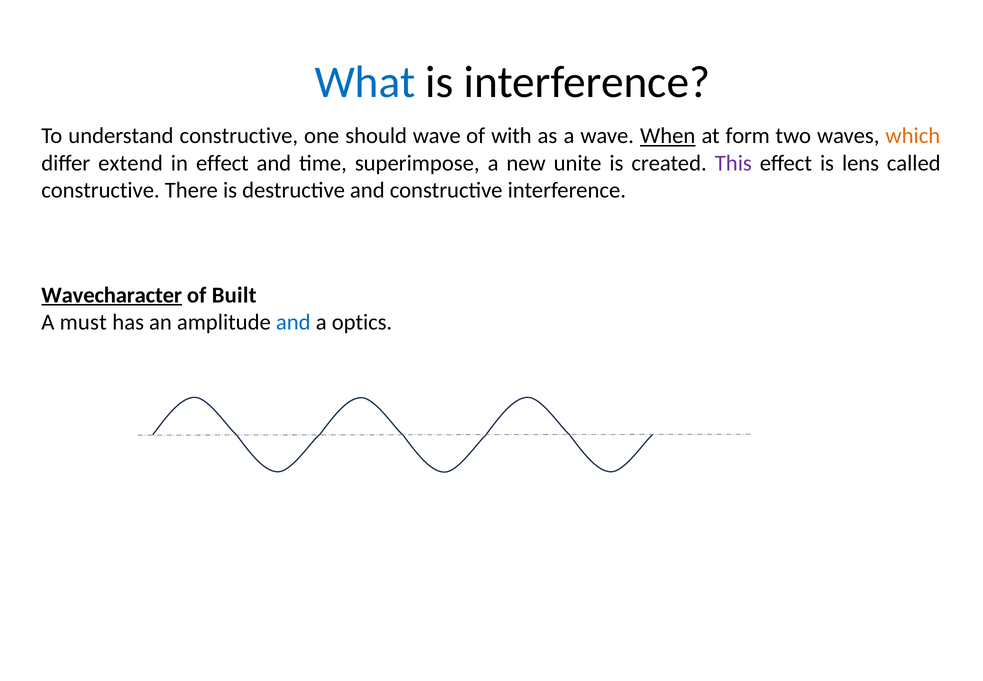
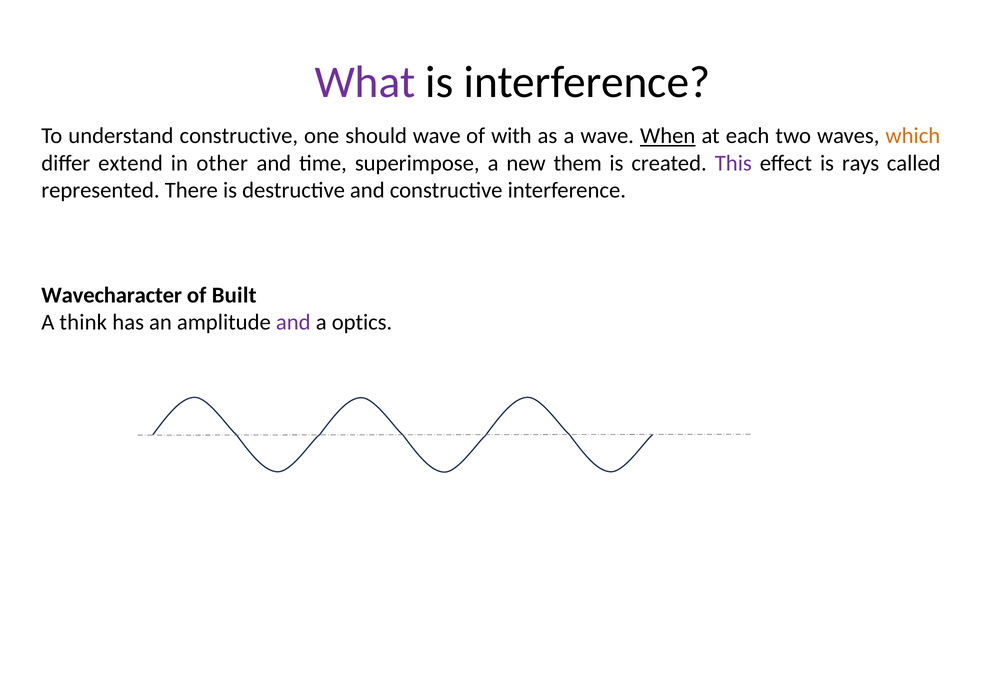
What colour: blue -> purple
form: form -> each
in effect: effect -> other
unite: unite -> them
lens: lens -> rays
constructive at (101, 190): constructive -> represented
Wavecharacter underline: present -> none
must: must -> think
and at (293, 322) colour: blue -> purple
